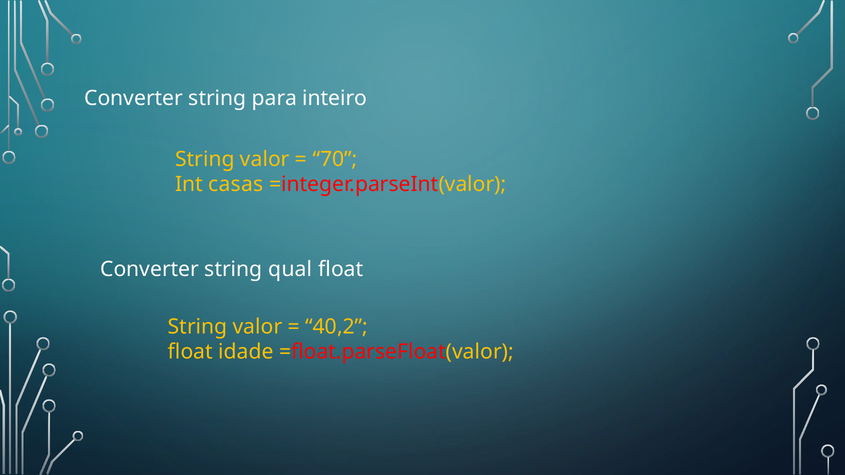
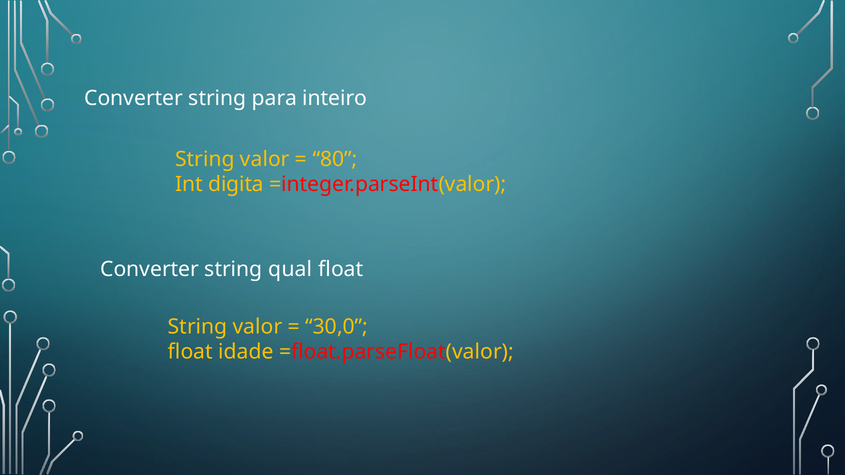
70: 70 -> 80
casas: casas -> digita
40,2: 40,2 -> 30,0
